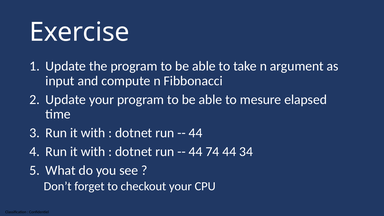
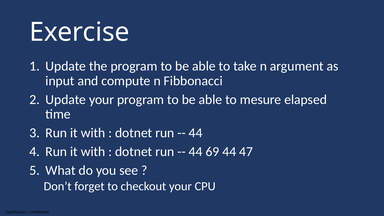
74: 74 -> 69
34: 34 -> 47
